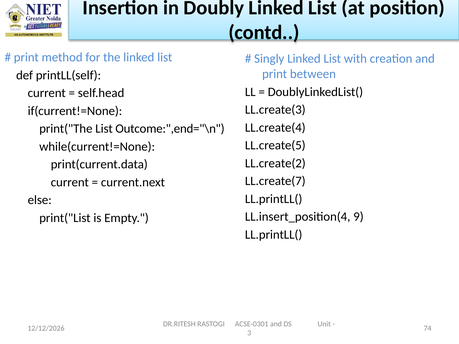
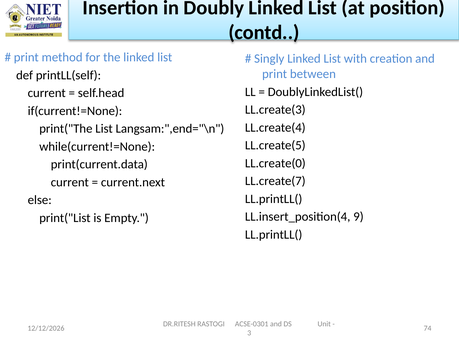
Outcome:",end="\n: Outcome:",end="\n -> Langsam:",end="\n
LL.create(2: LL.create(2 -> LL.create(0
